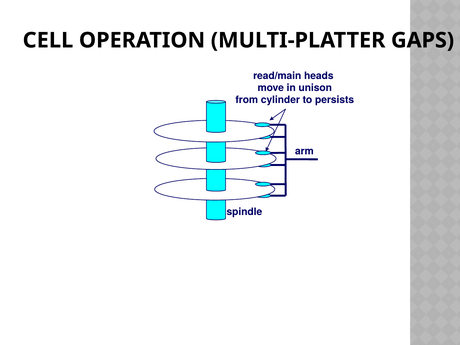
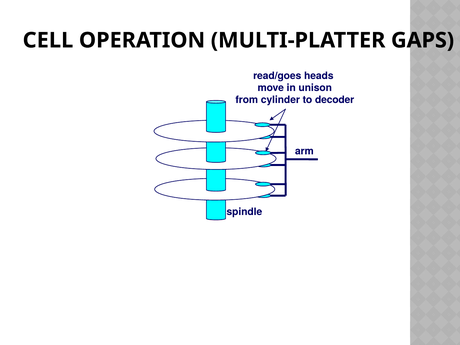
read/main: read/main -> read/goes
persists: persists -> decoder
